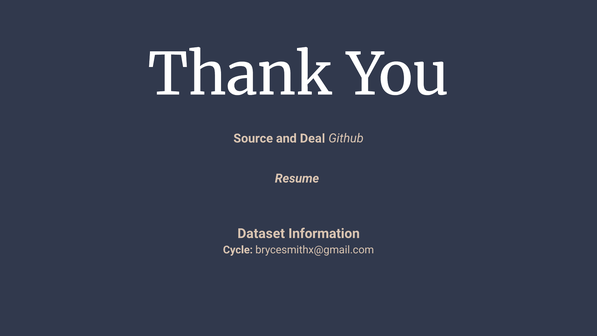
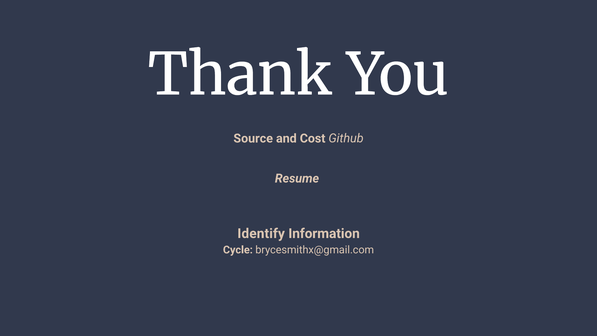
Deal: Deal -> Cost
Dataset: Dataset -> Identify
